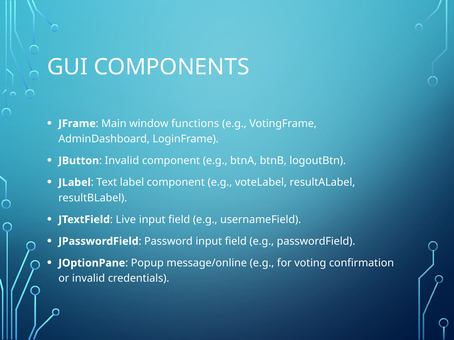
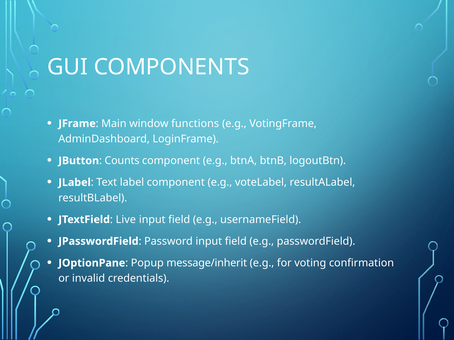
JButton Invalid: Invalid -> Counts
message/online: message/online -> message/inherit
